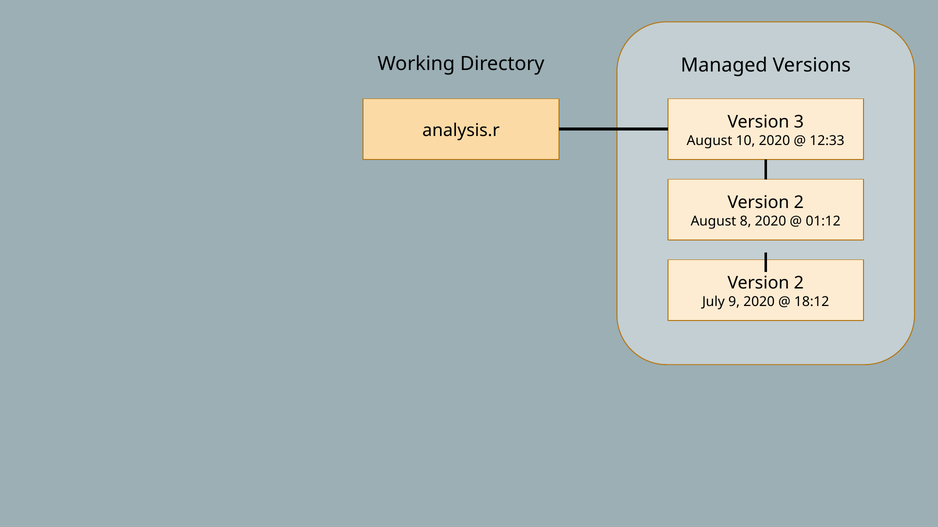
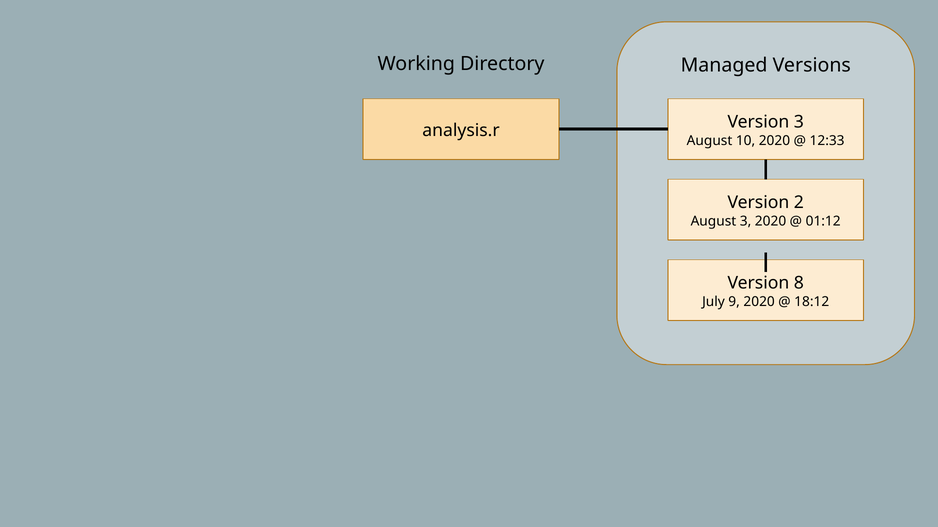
August 8: 8 -> 3
2 at (799, 284): 2 -> 8
